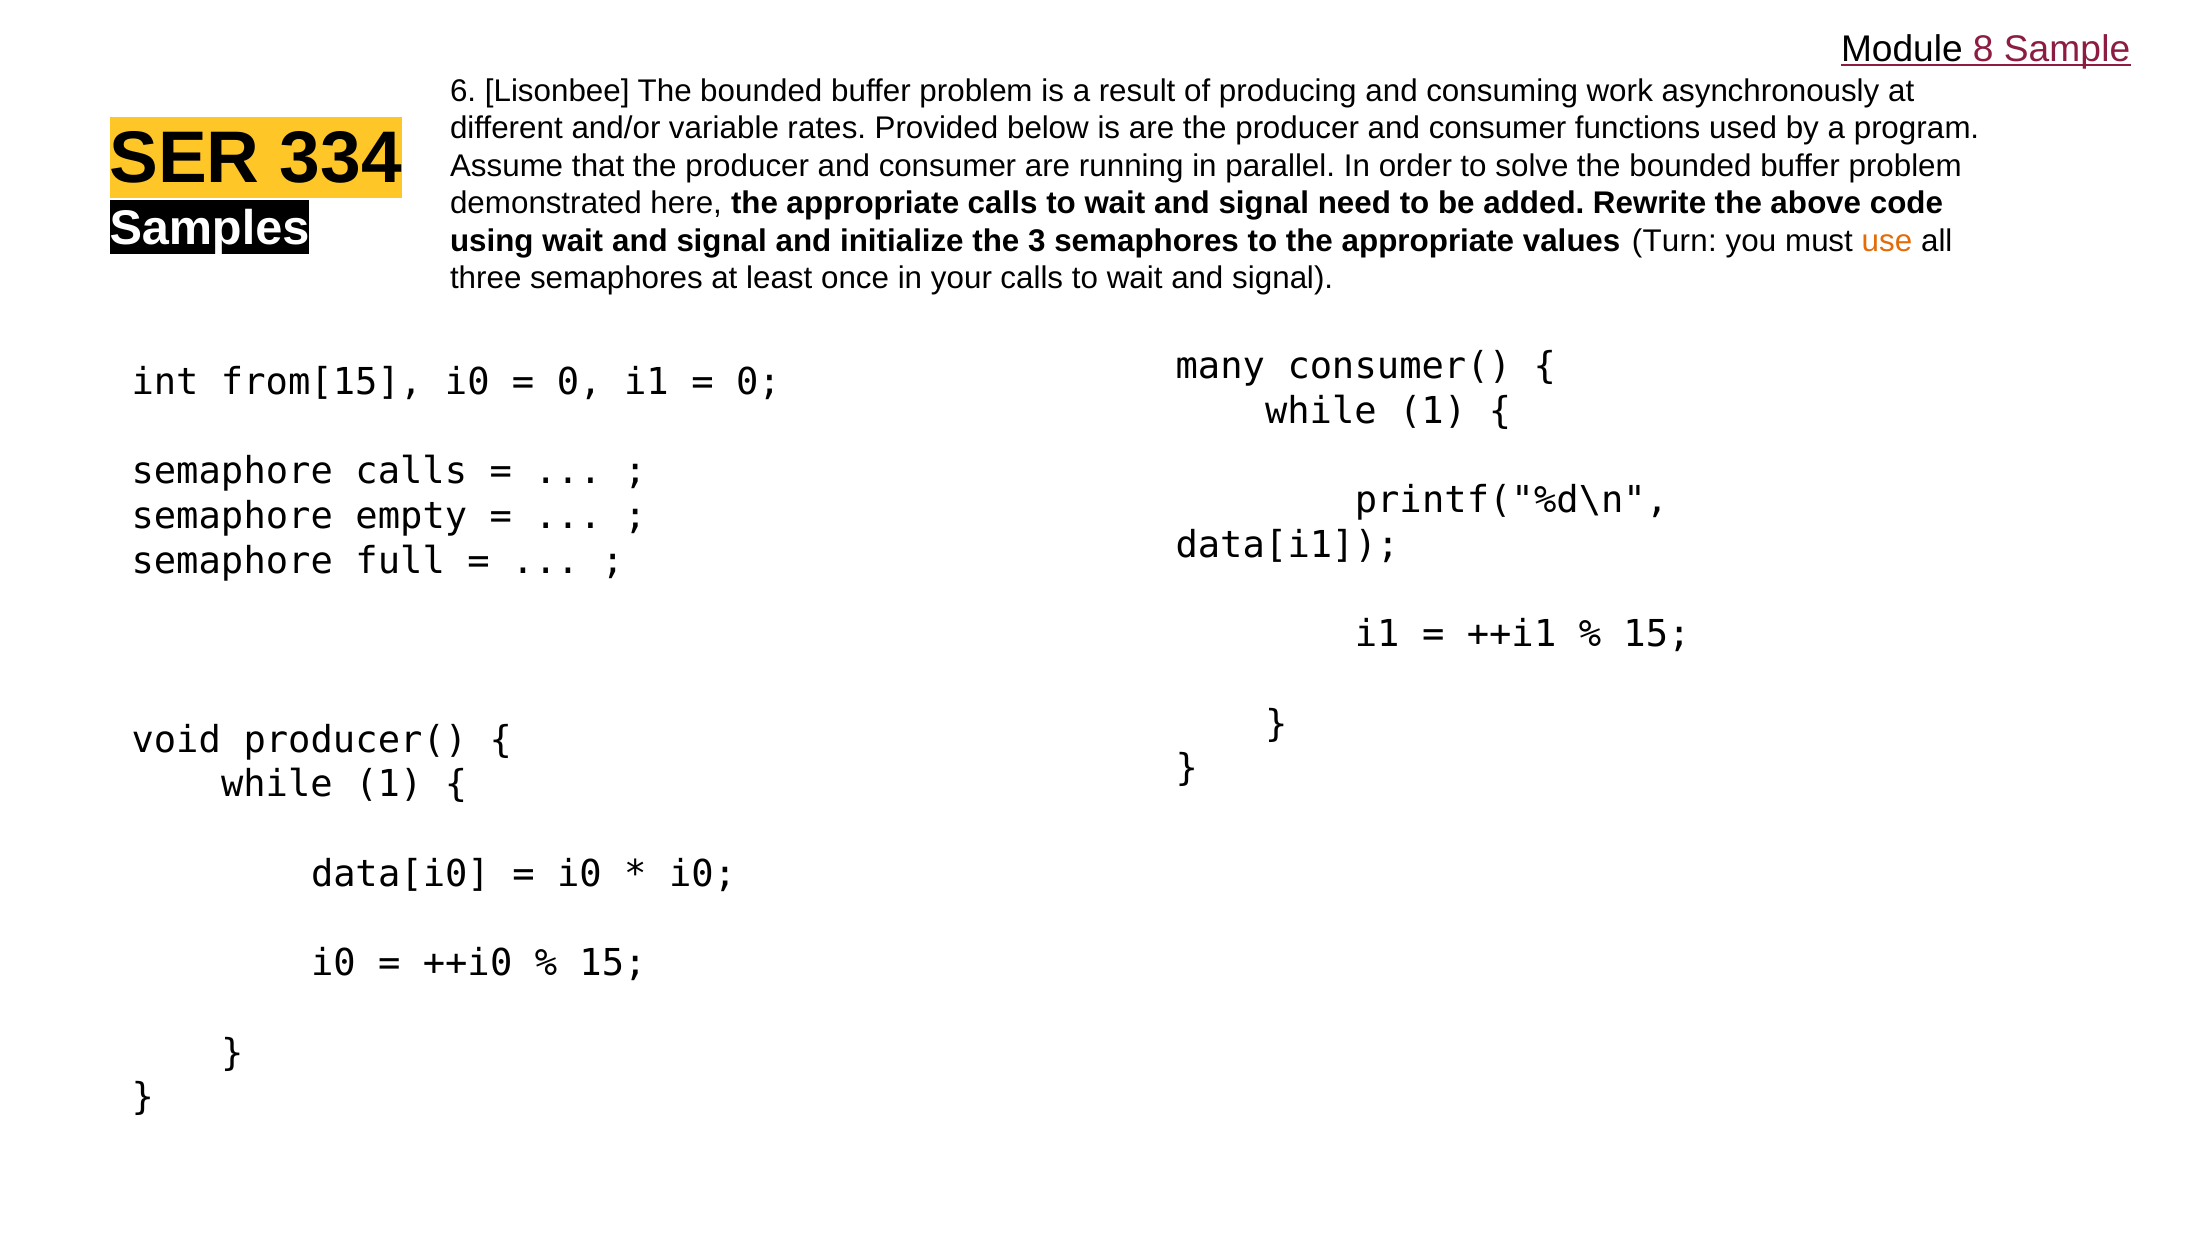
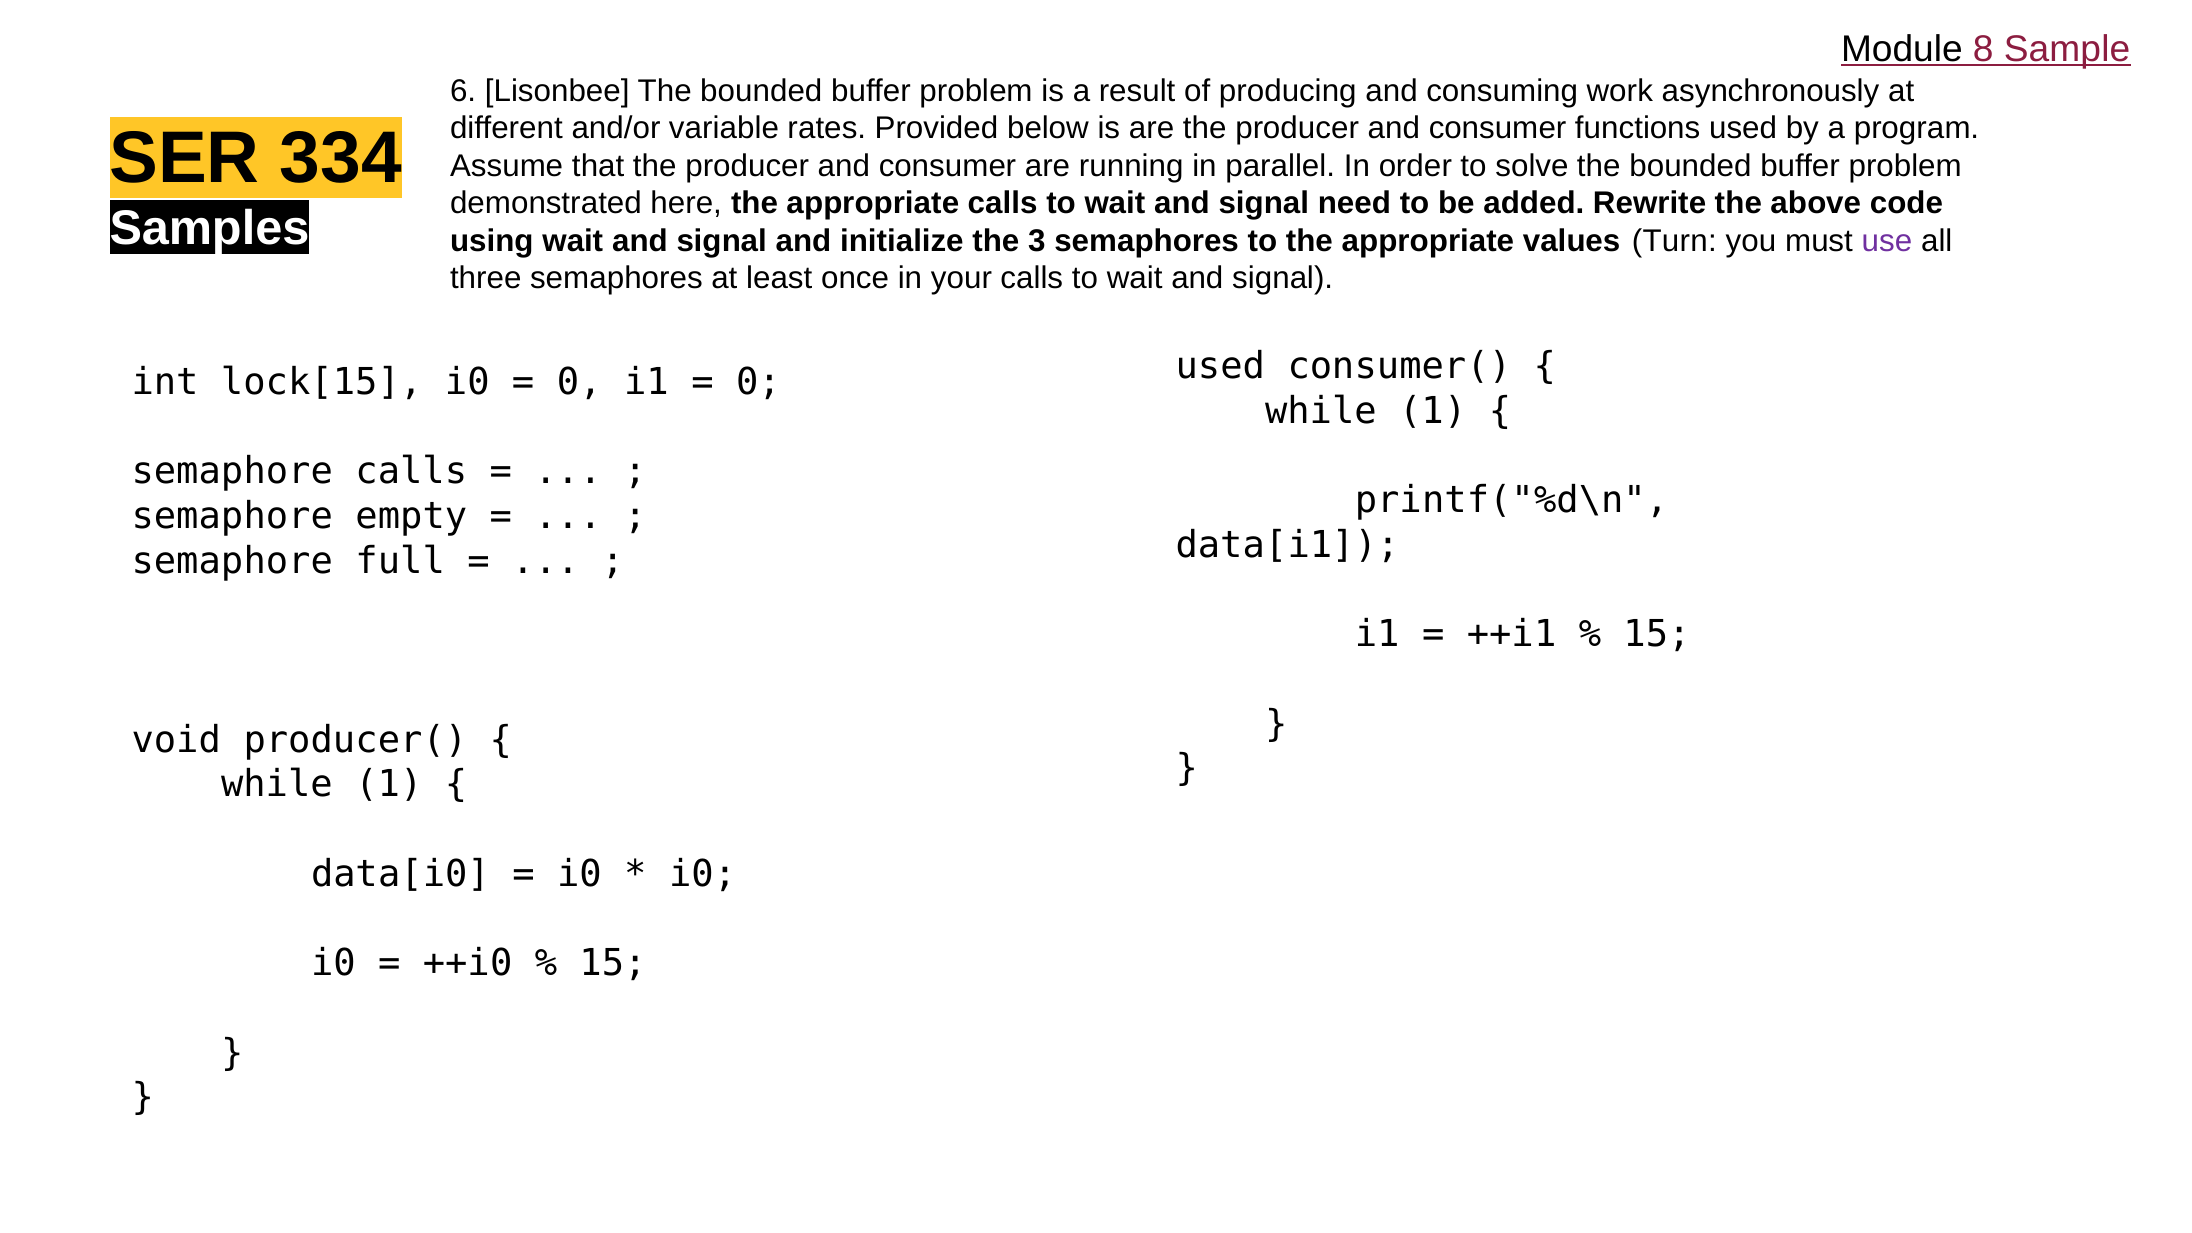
use colour: orange -> purple
many at (1220, 366): many -> used
from[15: from[15 -> lock[15
